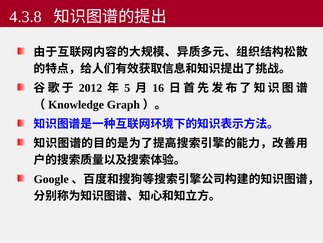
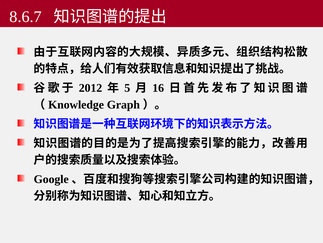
4.3.8: 4.3.8 -> 8.6.7
